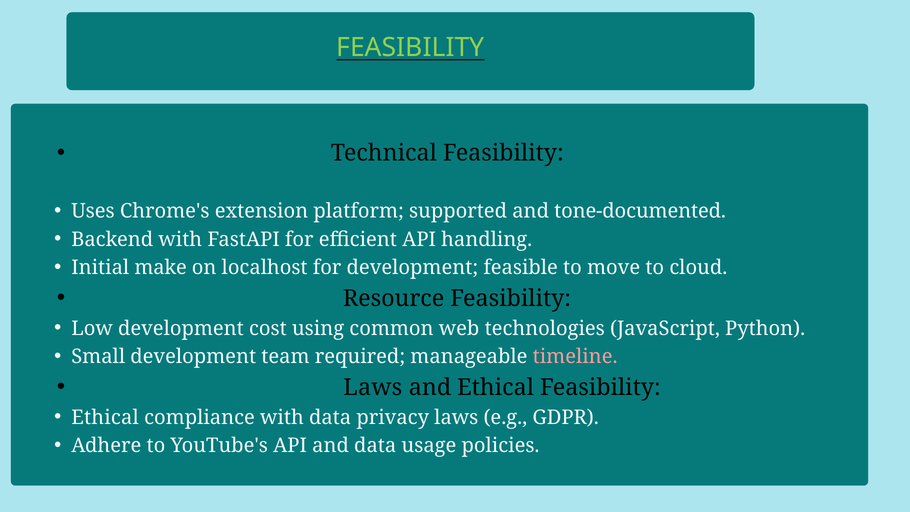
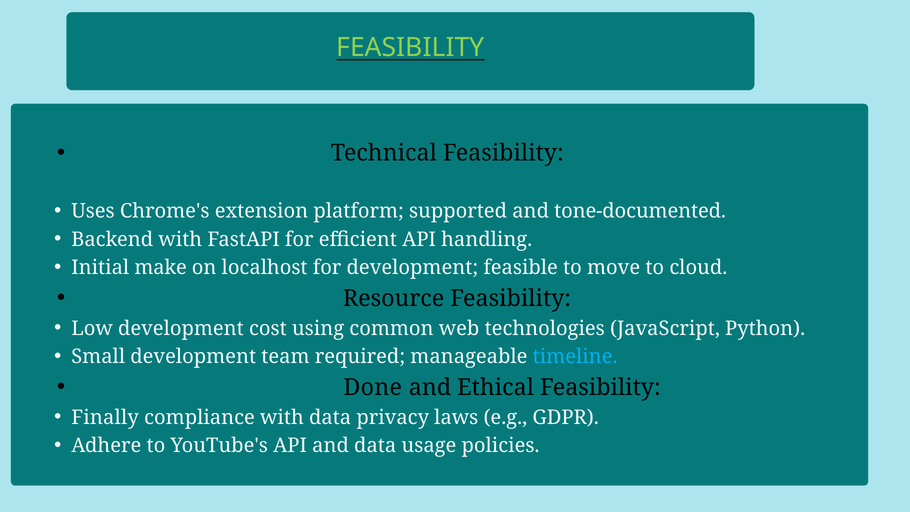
timeline colour: pink -> light blue
Laws at (373, 387): Laws -> Done
Ethical at (105, 417): Ethical -> Finally
